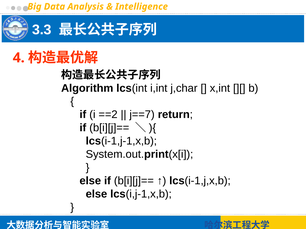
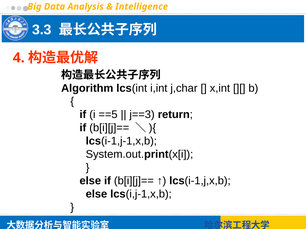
==2: ==2 -> ==5
j==7: j==7 -> j==3
